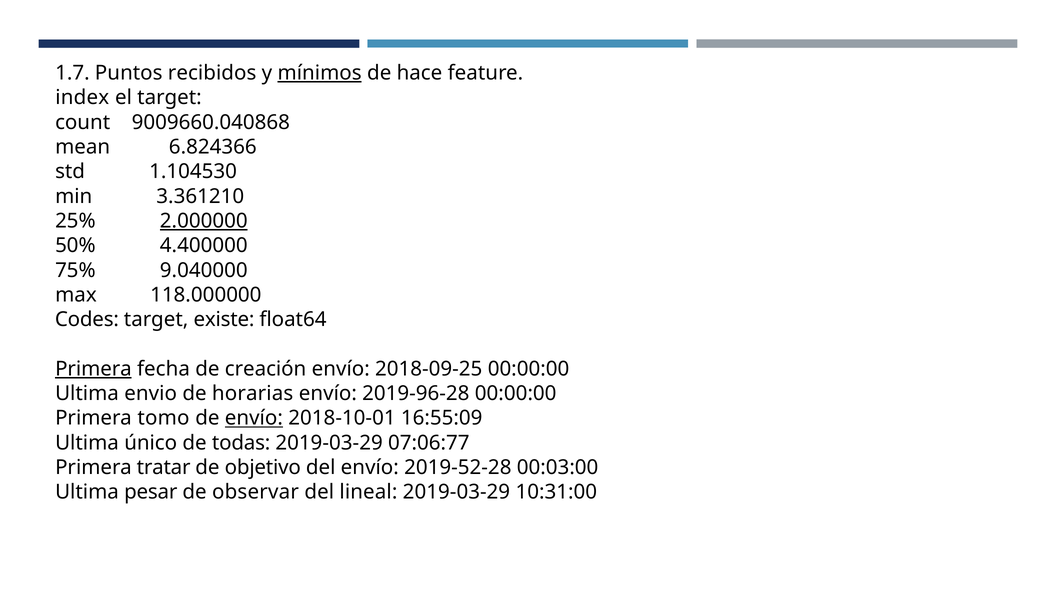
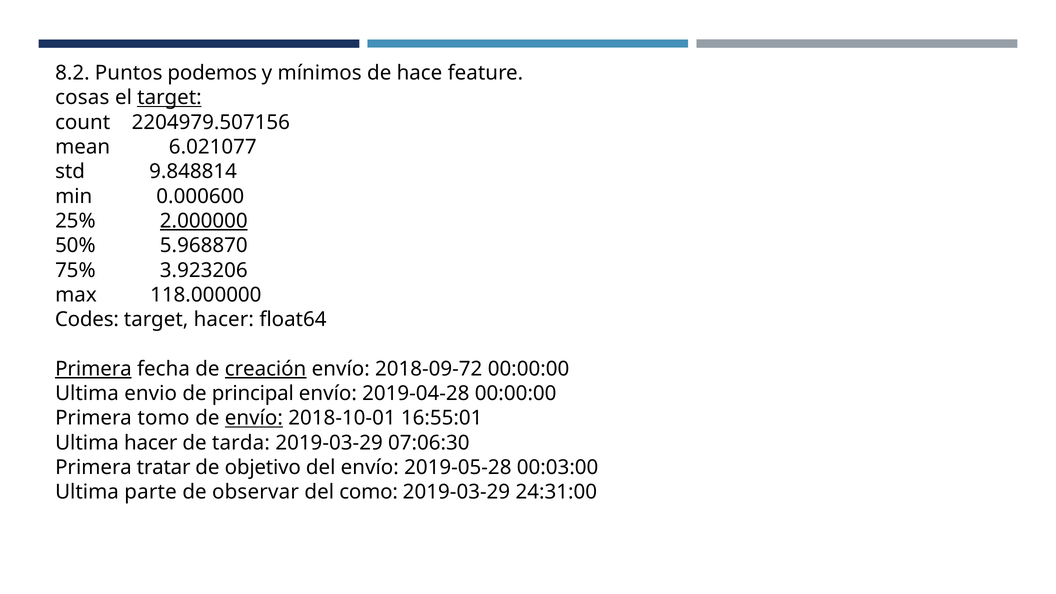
1.7: 1.7 -> 8.2
recibidos: recibidos -> podemos
mínimos underline: present -> none
index: index -> cosas
target at (169, 98) underline: none -> present
9009660.040868: 9009660.040868 -> 2204979.507156
6.824366: 6.824366 -> 6.021077
1.104530: 1.104530 -> 9.848814
3.361210: 3.361210 -> 0.000600
4.400000: 4.400000 -> 5.968870
9.040000: 9.040000 -> 3.923206
target existe: existe -> hacer
creación underline: none -> present
2018-09-25: 2018-09-25 -> 2018-09-72
horarias: horarias -> principal
2019-96-28: 2019-96-28 -> 2019-04-28
16:55:09: 16:55:09 -> 16:55:01
Ultima único: único -> hacer
todas: todas -> tarda
07:06:77: 07:06:77 -> 07:06:30
2019-52-28: 2019-52-28 -> 2019-05-28
pesar: pesar -> parte
lineal: lineal -> como
10:31:00: 10:31:00 -> 24:31:00
